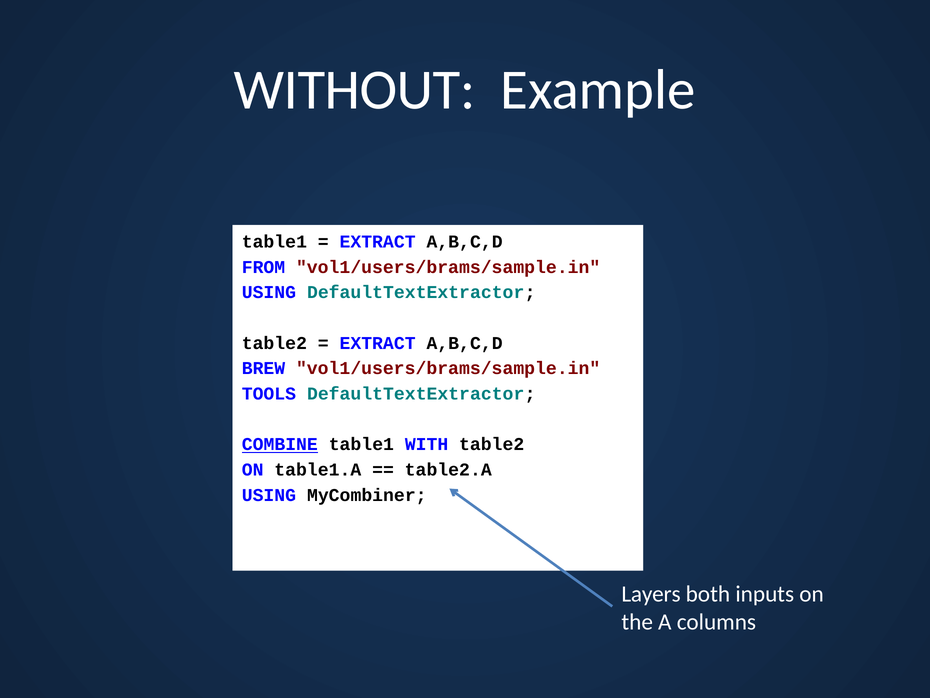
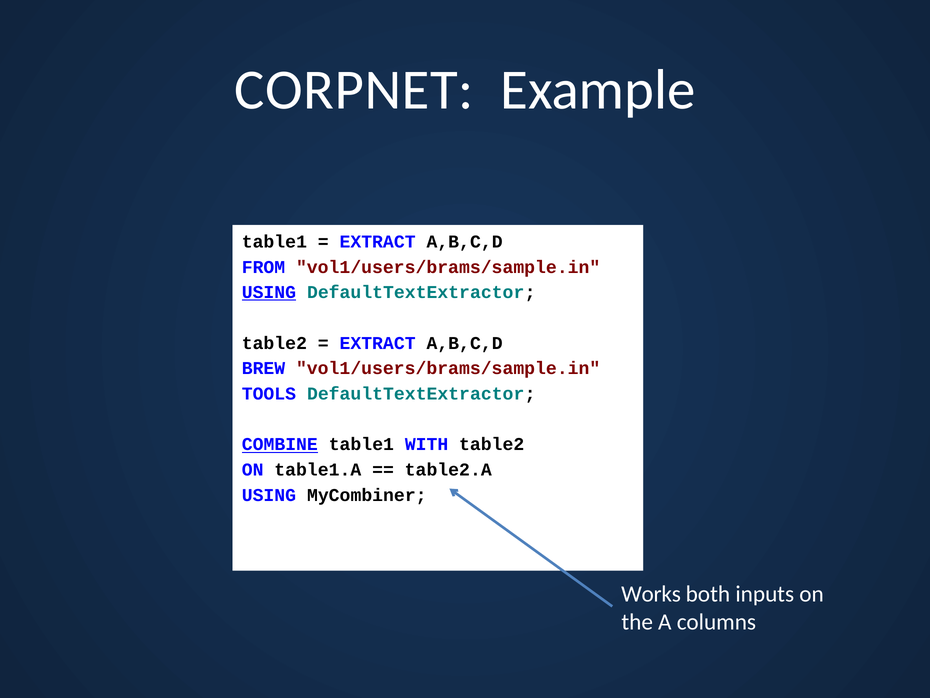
WITHOUT: WITHOUT -> CORPNET
USING at (269, 292) underline: none -> present
Layers: Layers -> Works
